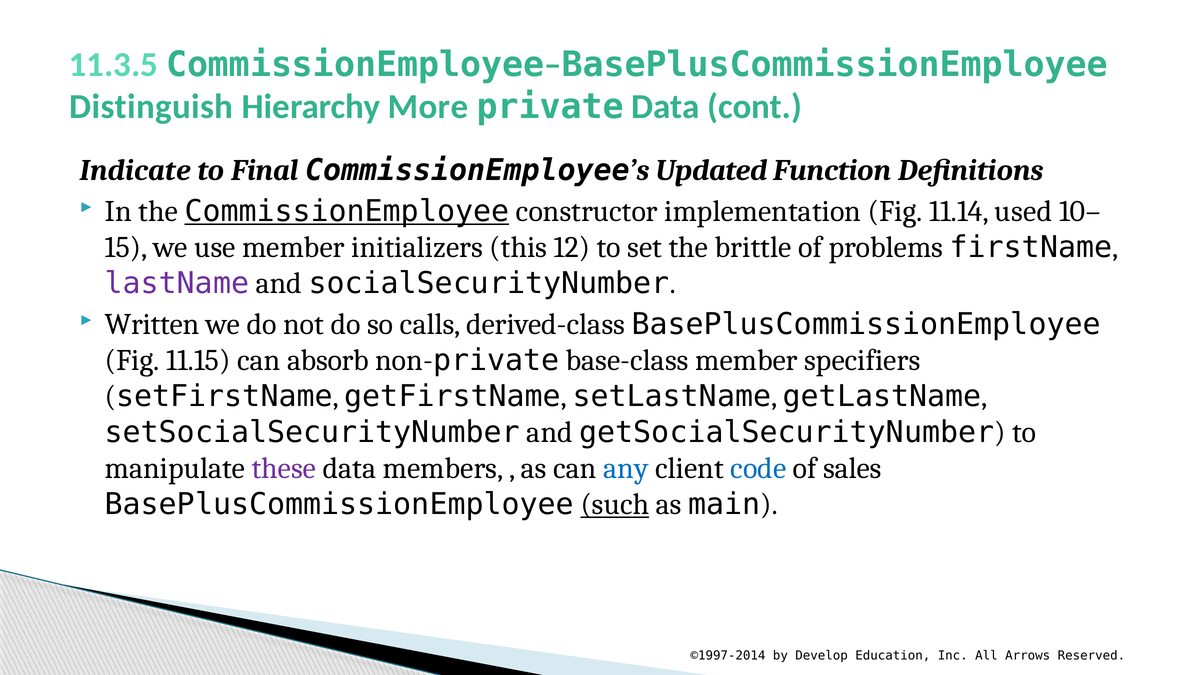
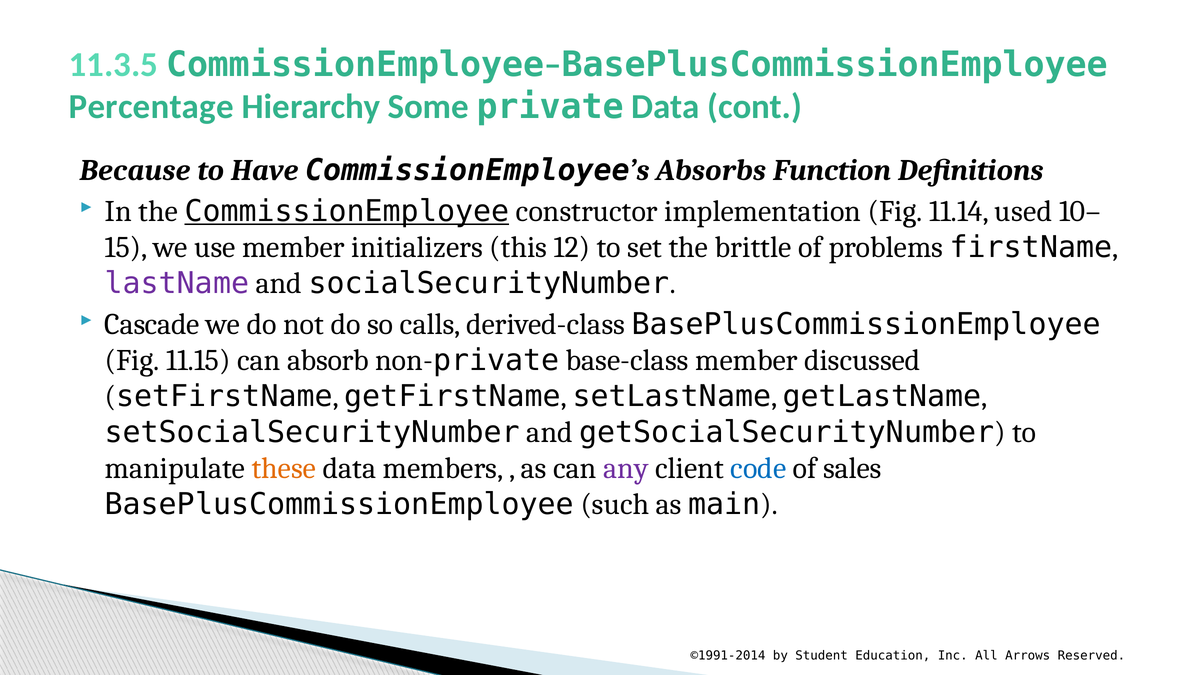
Distinguish: Distinguish -> Percentage
More: More -> Some
Indicate: Indicate -> Because
Final: Final -> Have
Updated: Updated -> Absorbs
Written: Written -> Cascade
specifiers: specifiers -> discussed
these colour: purple -> orange
any colour: blue -> purple
such underline: present -> none
©1997-2014: ©1997-2014 -> ©1991-2014
Develop: Develop -> Student
